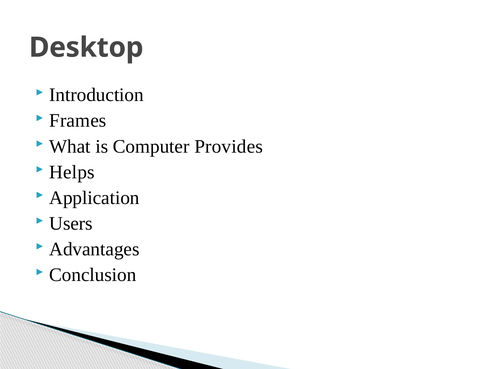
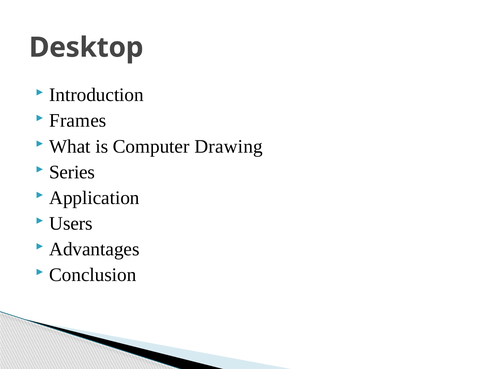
Provides: Provides -> Drawing
Helps: Helps -> Series
